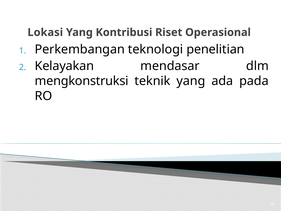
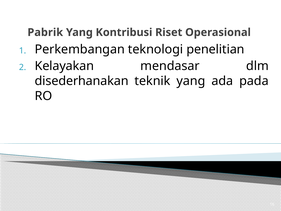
Lokasi: Lokasi -> Pabrik
mengkonstruksi: mengkonstruksi -> disederhanakan
